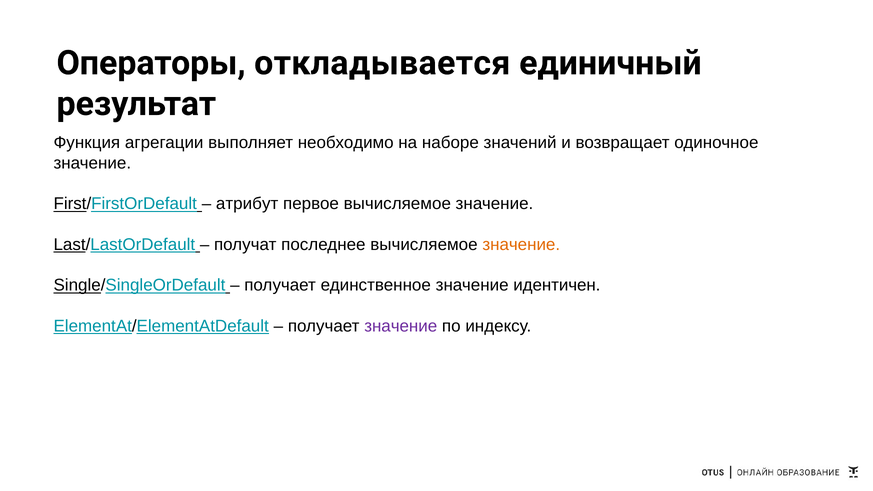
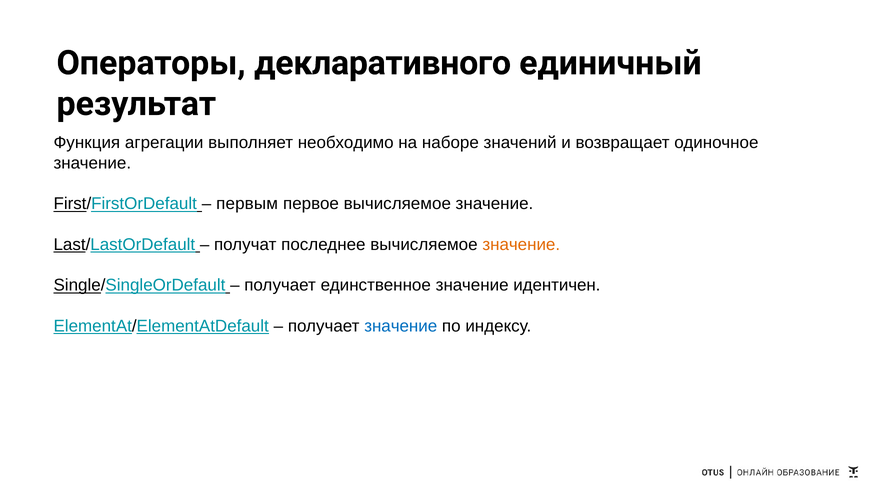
откладывается: откладывается -> декларативного
атрибут: атрибут -> первым
значение at (401, 326) colour: purple -> blue
